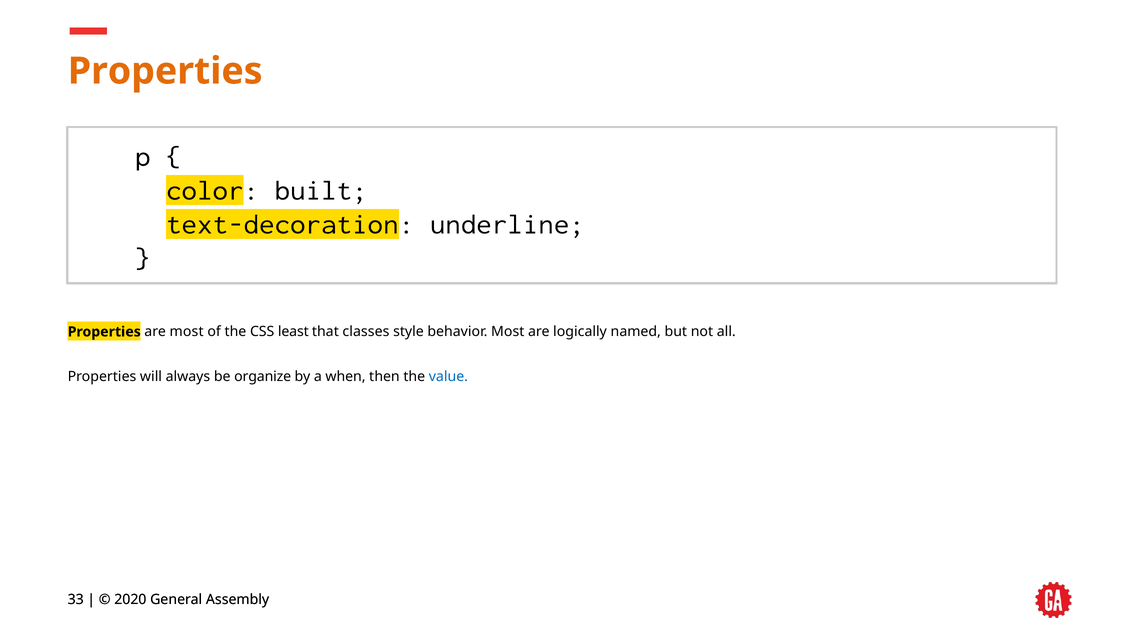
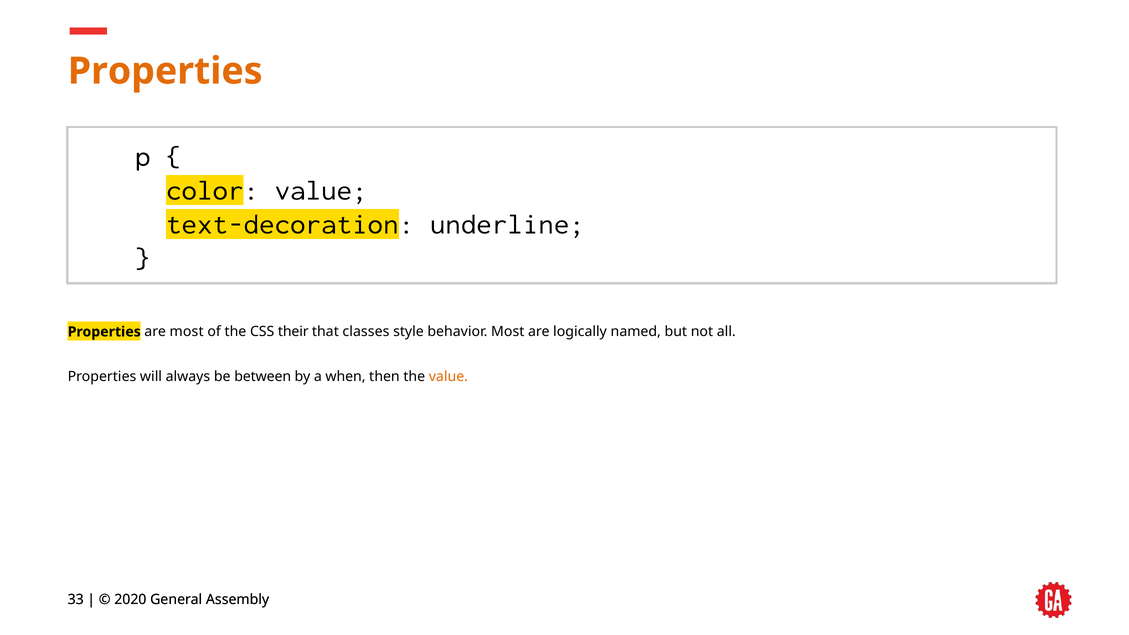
color built: built -> value
least: least -> their
organize: organize -> between
value at (448, 376) colour: blue -> orange
